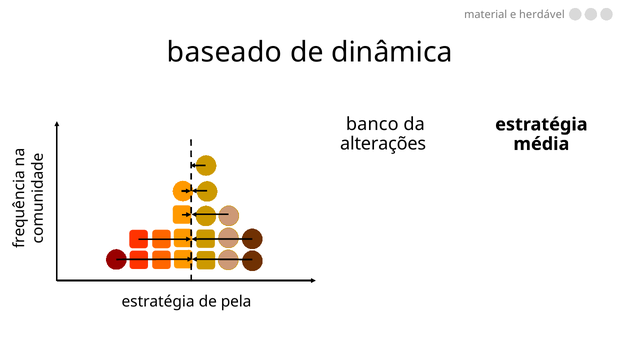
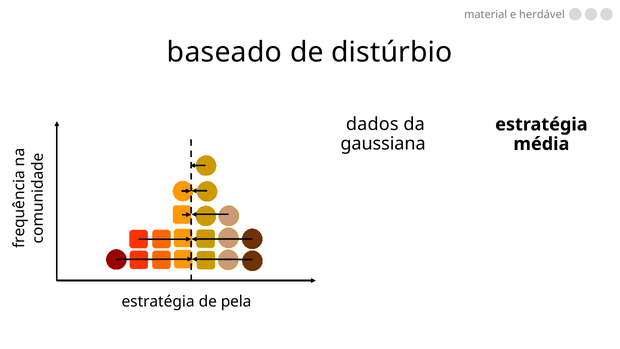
dinâmica: dinâmica -> distúrbio
banco: banco -> dados
alterações: alterações -> gaussiana
